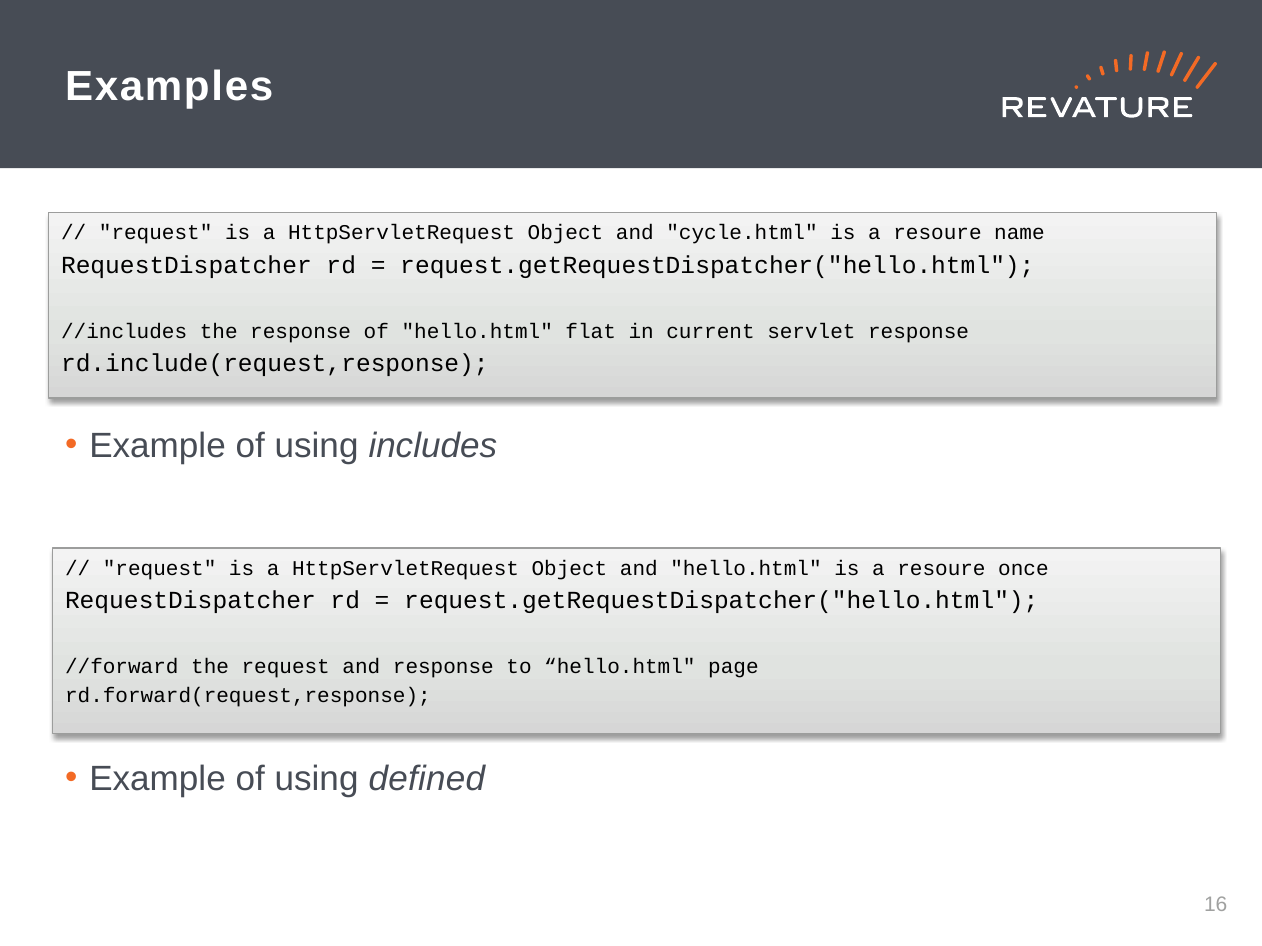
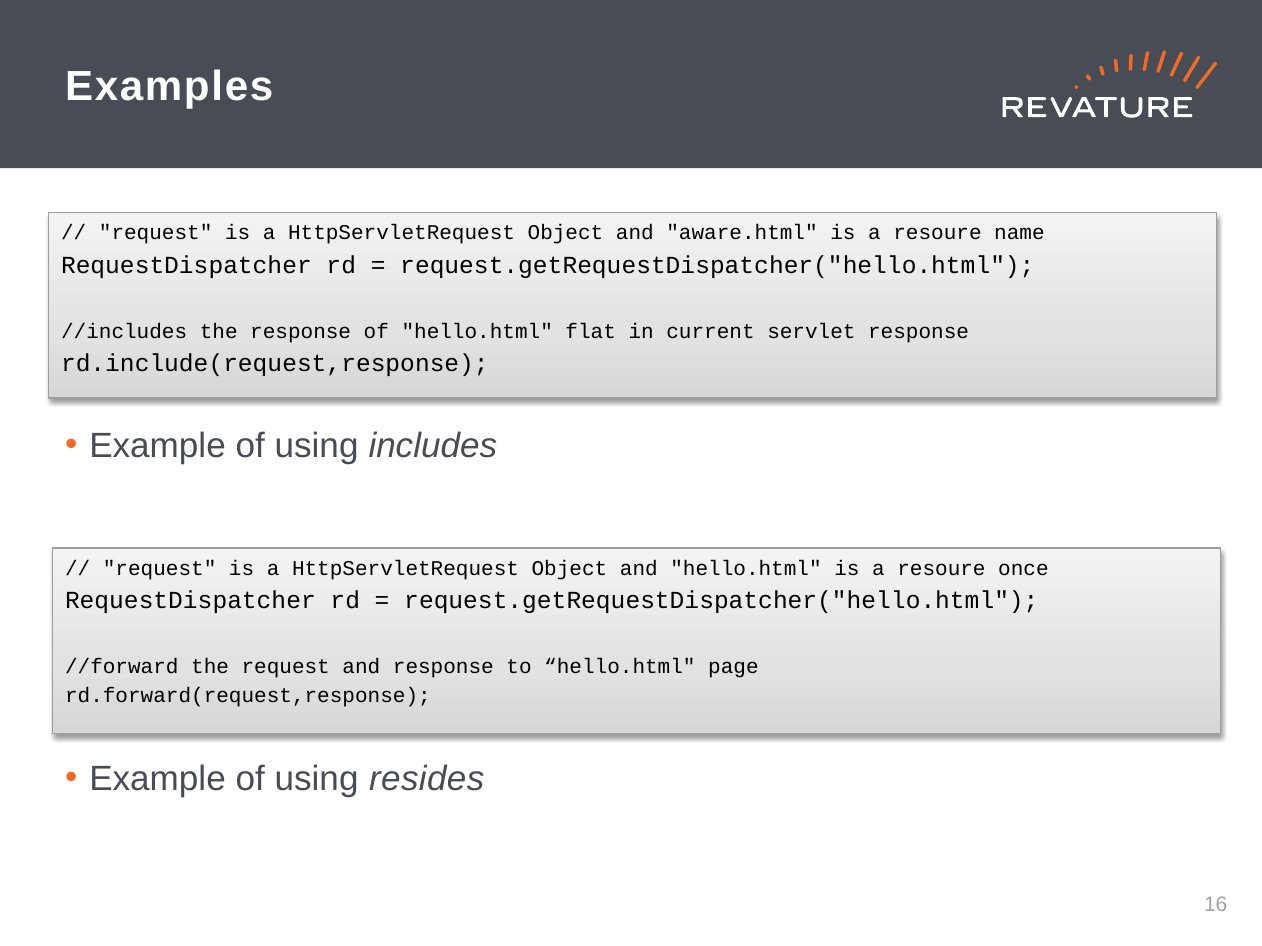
cycle.html: cycle.html -> aware.html
defined: defined -> resides
